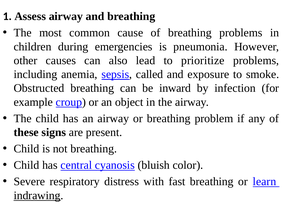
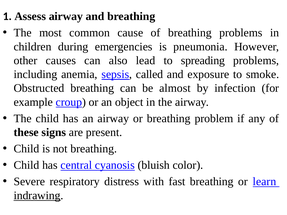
prioritize: prioritize -> spreading
inward: inward -> almost
